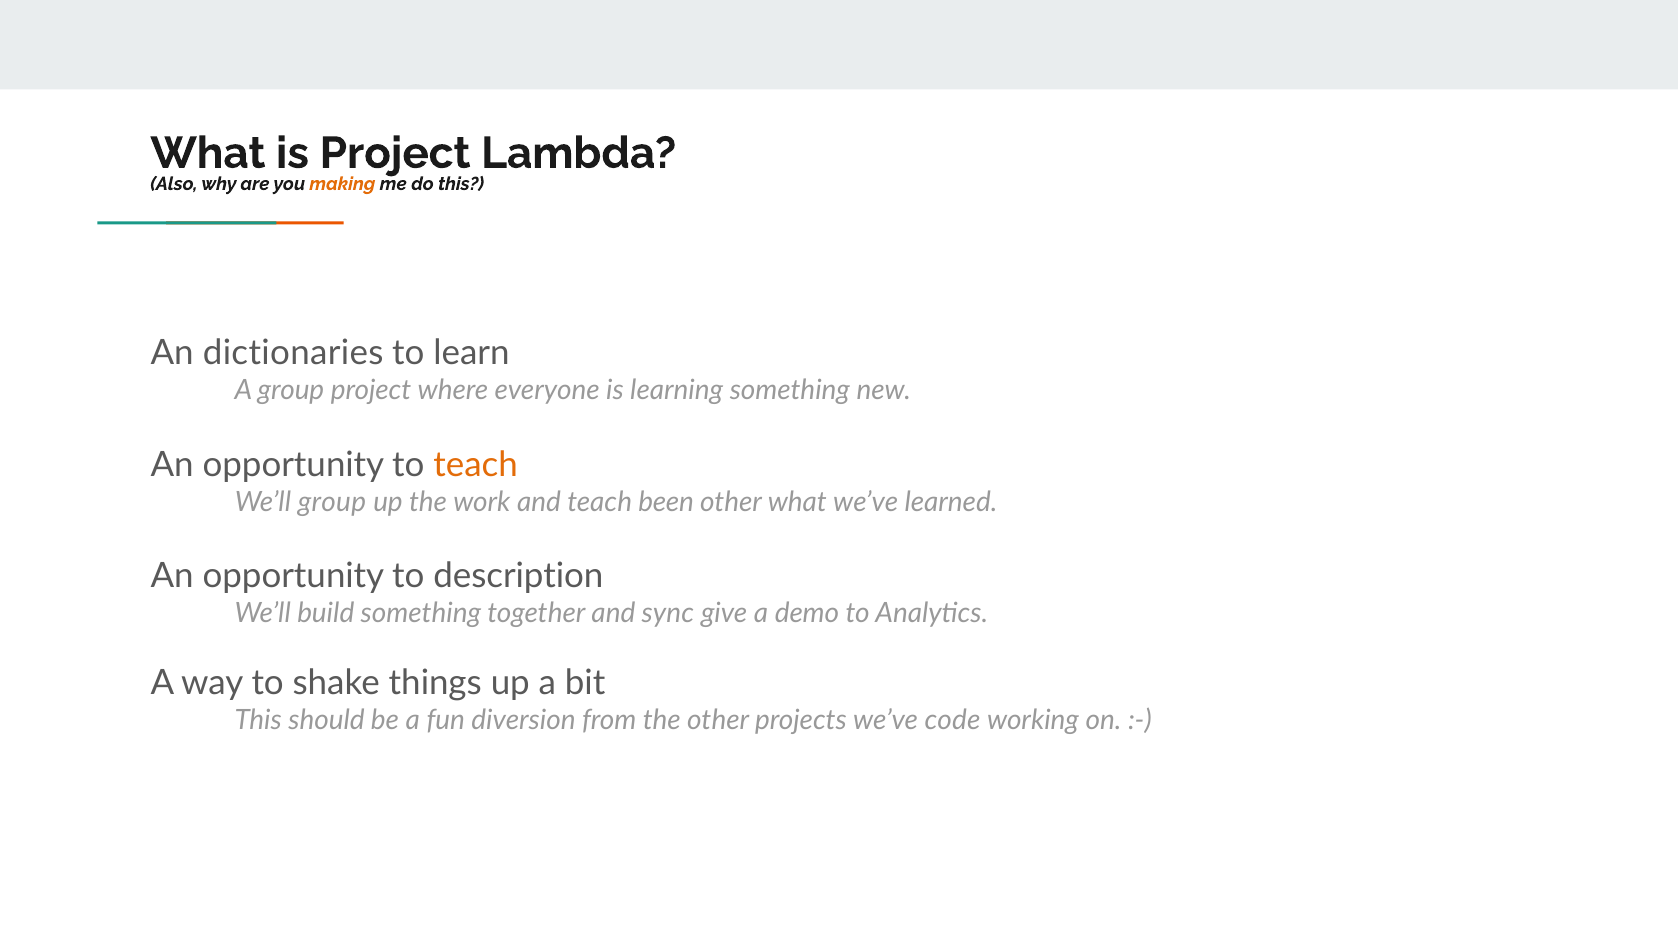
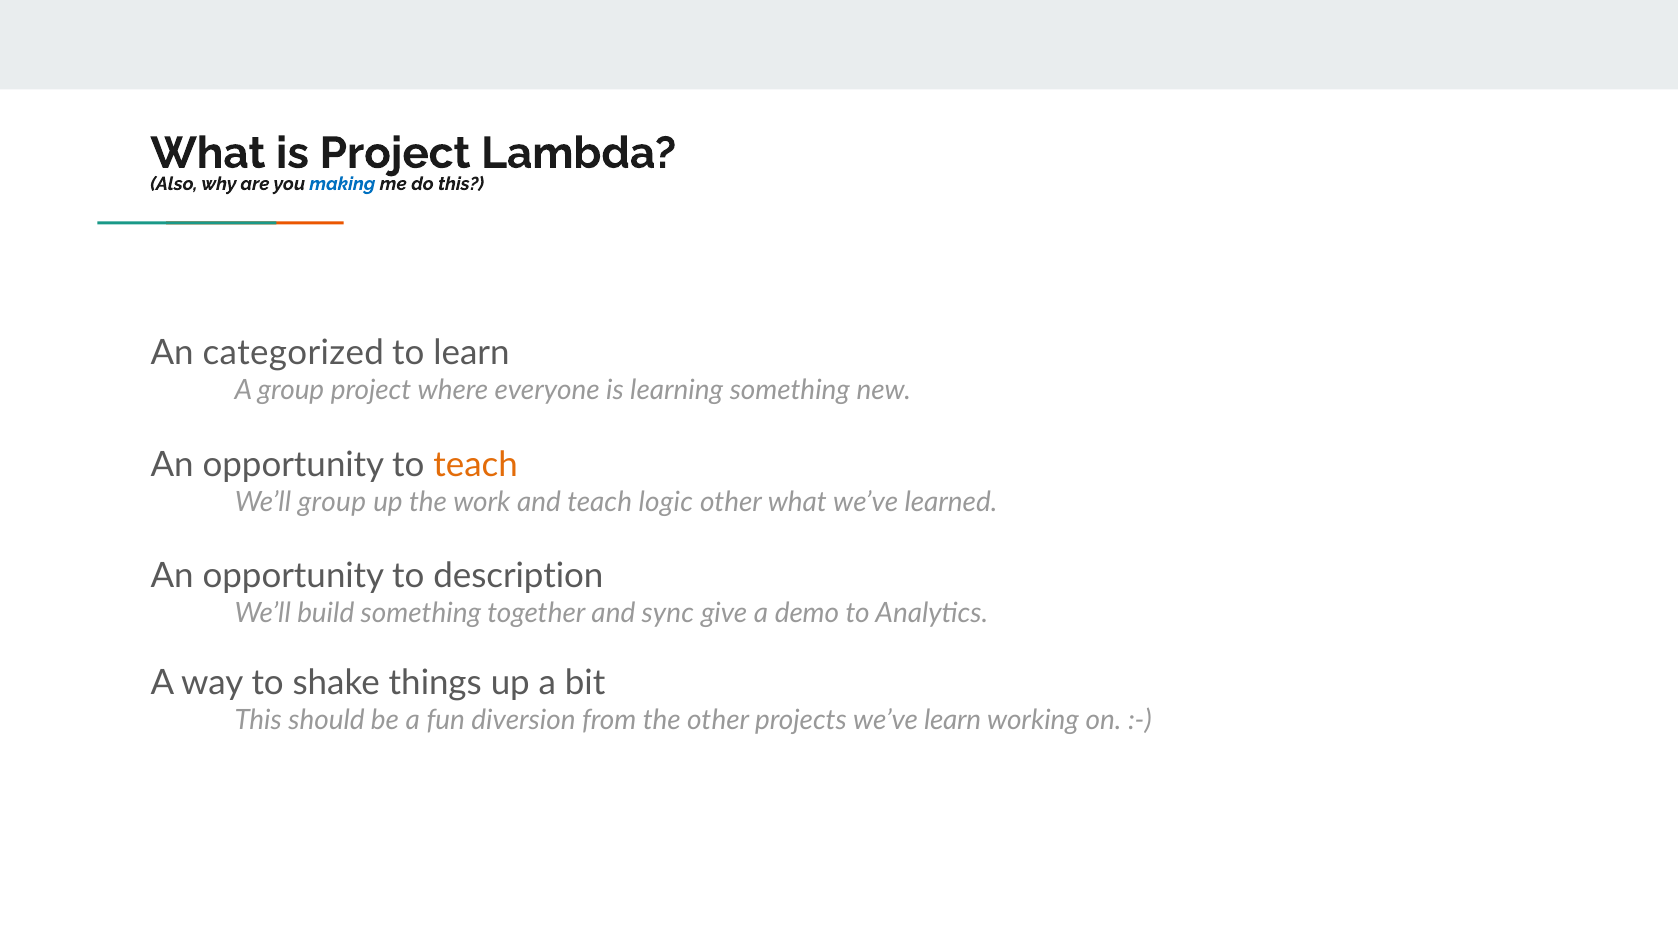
making colour: orange -> blue
dictionaries: dictionaries -> categorized
been: been -> logic
we’ve code: code -> learn
